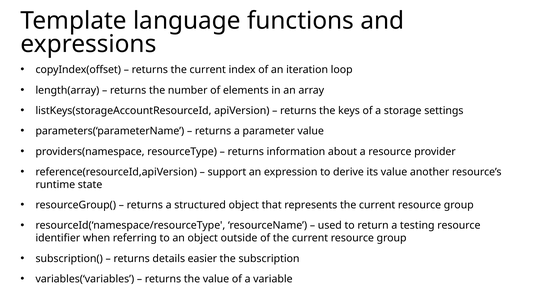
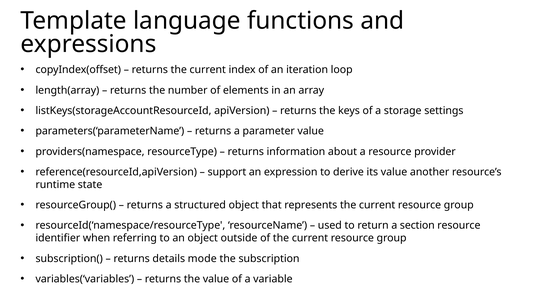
testing: testing -> section
easier: easier -> mode
